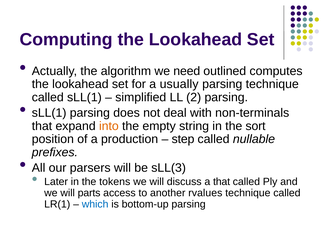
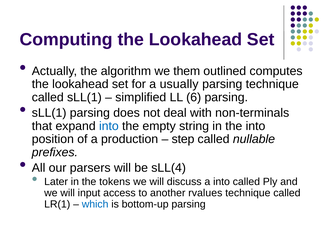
need: need -> them
2: 2 -> 6
into at (109, 126) colour: orange -> blue
the sort: sort -> into
sLL(3: sLL(3 -> sLL(4
a that: that -> into
parts: parts -> input
